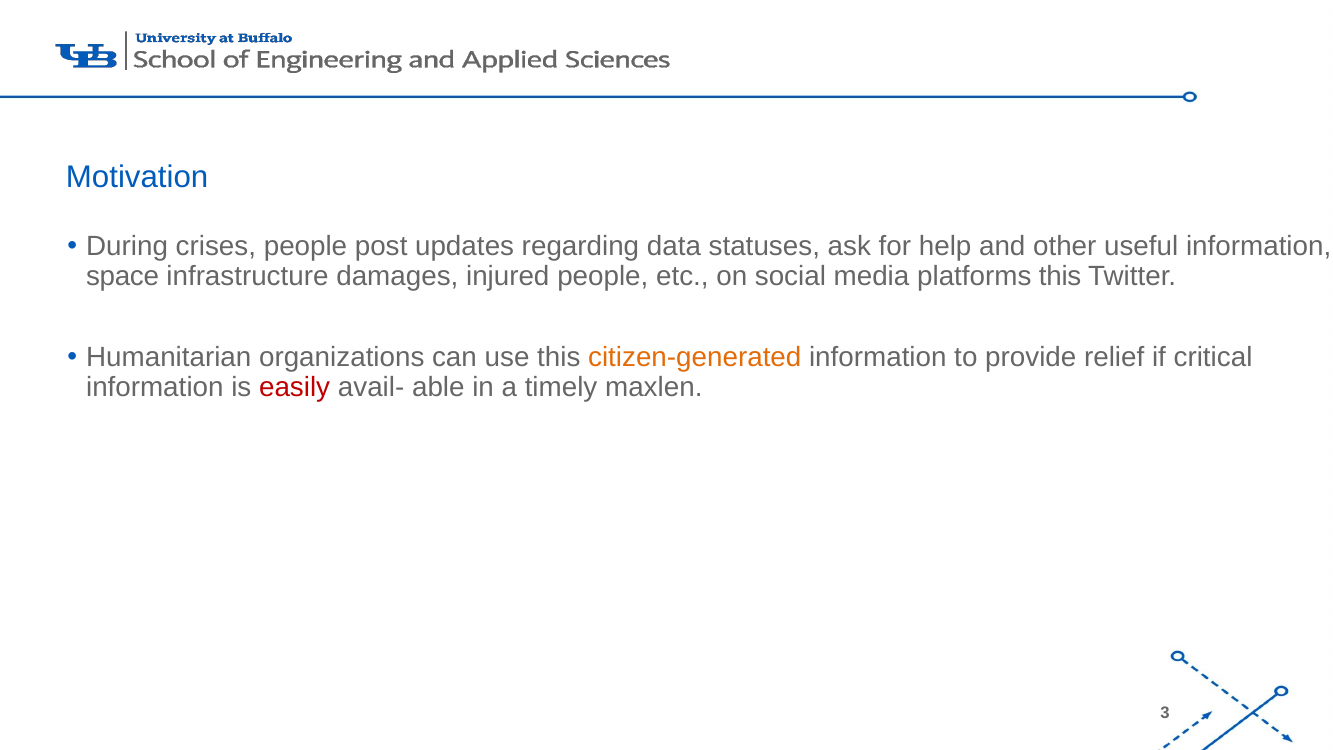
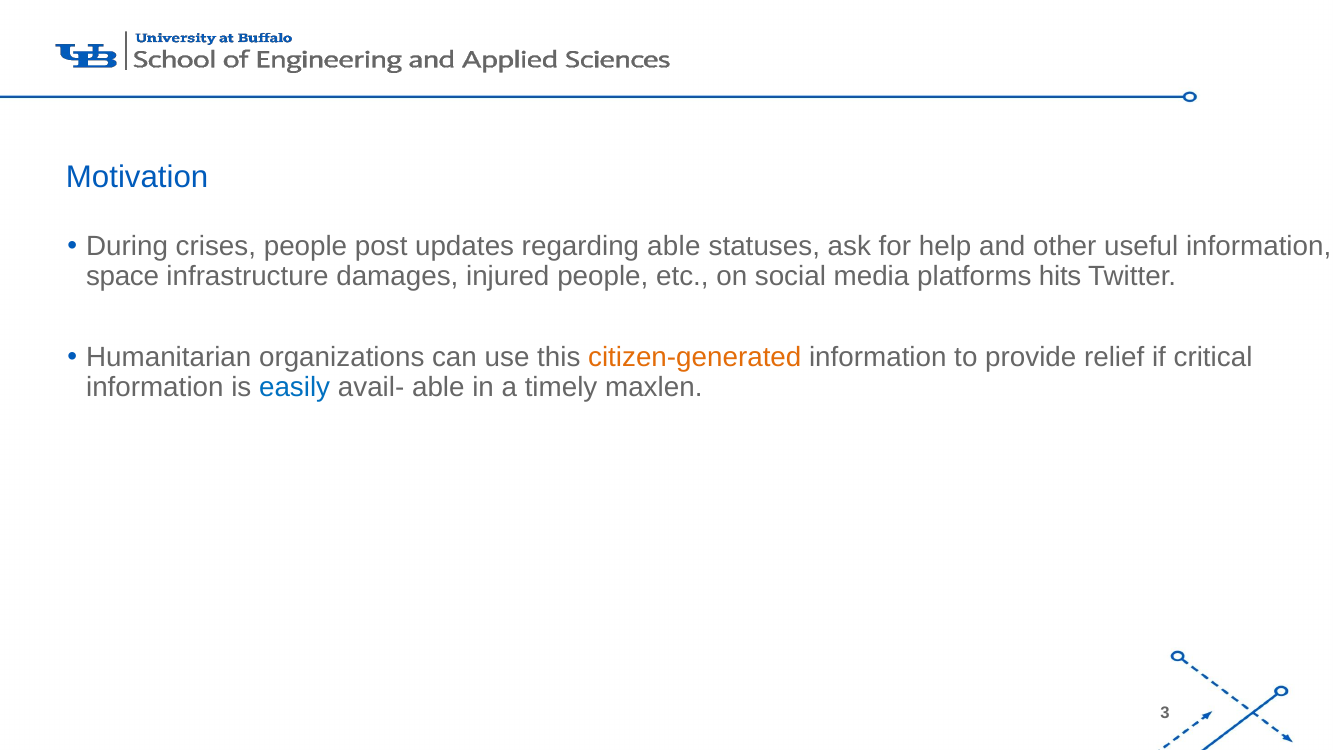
regarding data: data -> able
platforms this: this -> hits
easily colour: red -> blue
